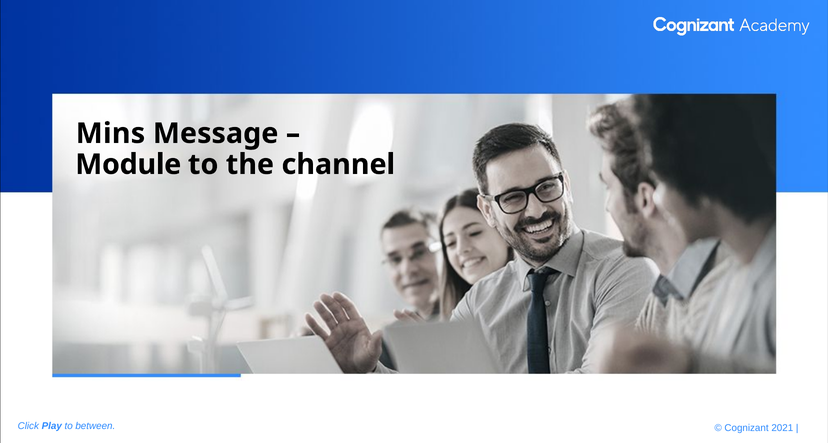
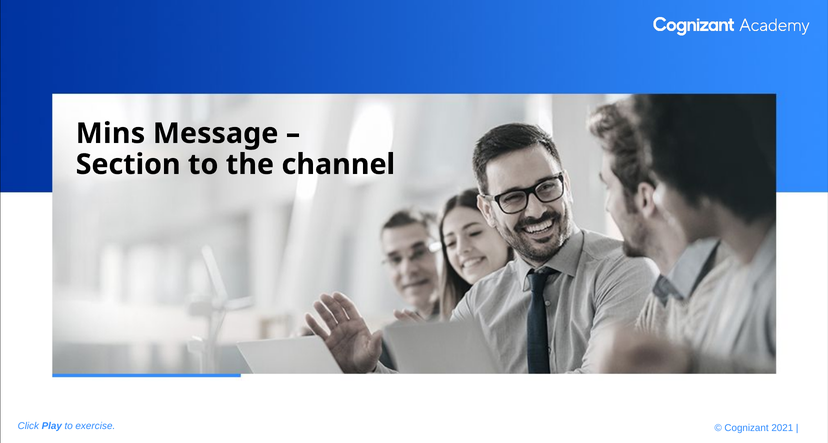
Module at (128, 164): Module -> Section
between: between -> exercise
